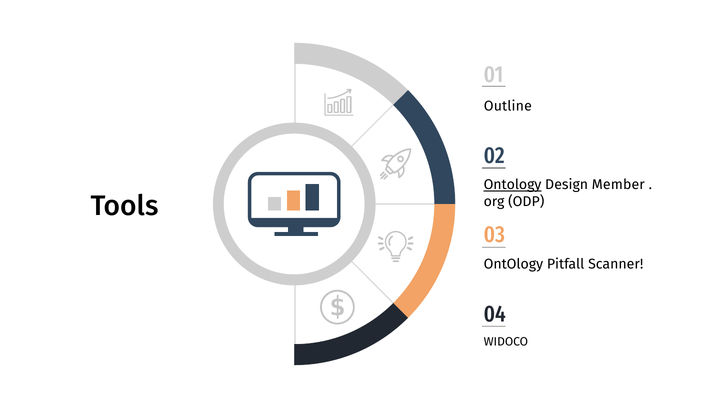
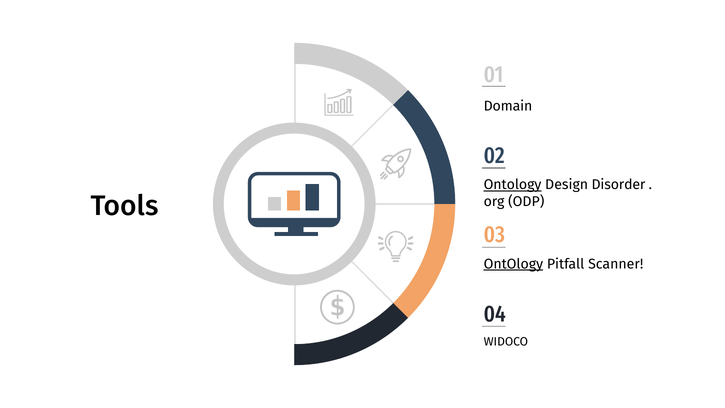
Outline: Outline -> Domain
Member: Member -> Disorder
OntOlogy at (513, 264) underline: none -> present
